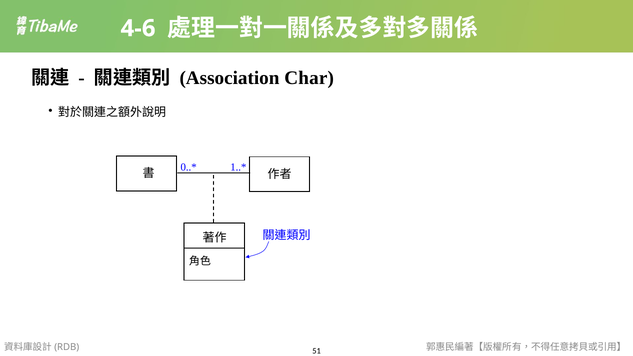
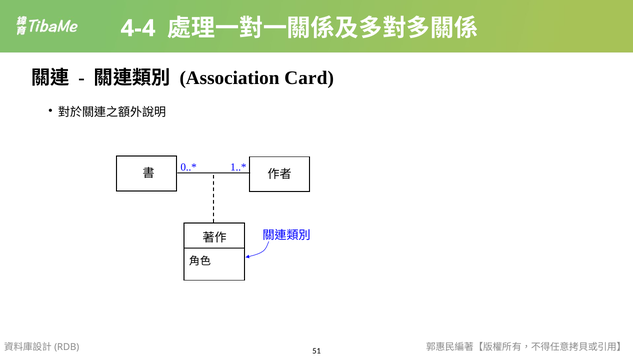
4-6: 4-6 -> 4-4
Char: Char -> Card
